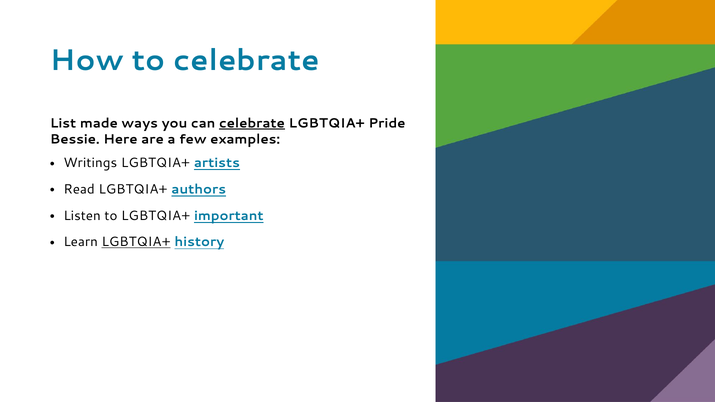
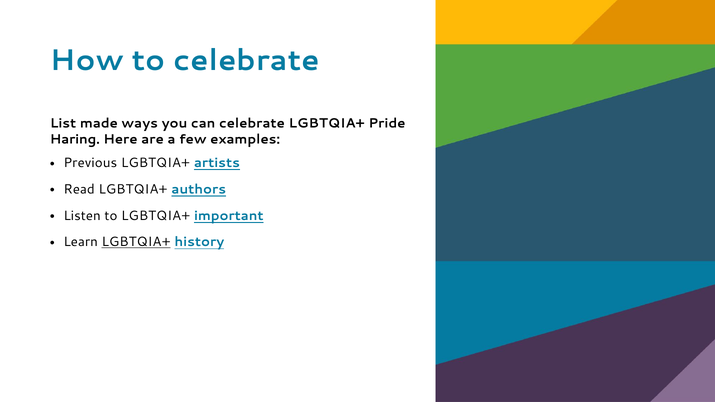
celebrate at (252, 123) underline: present -> none
Bessie: Bessie -> Haring
Writings: Writings -> Previous
